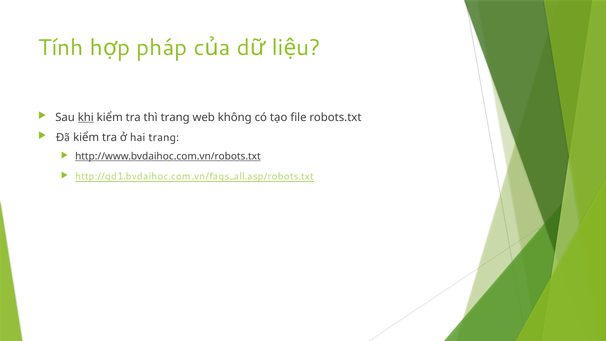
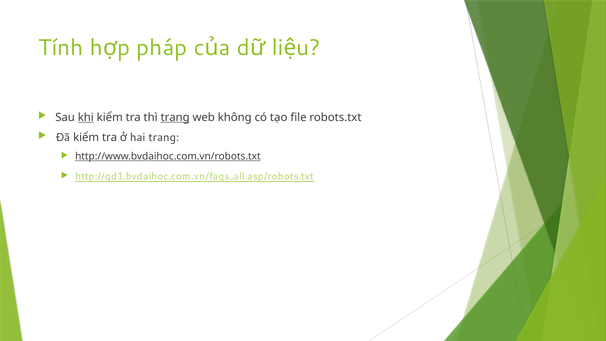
trang at (175, 117) underline: none -> present
